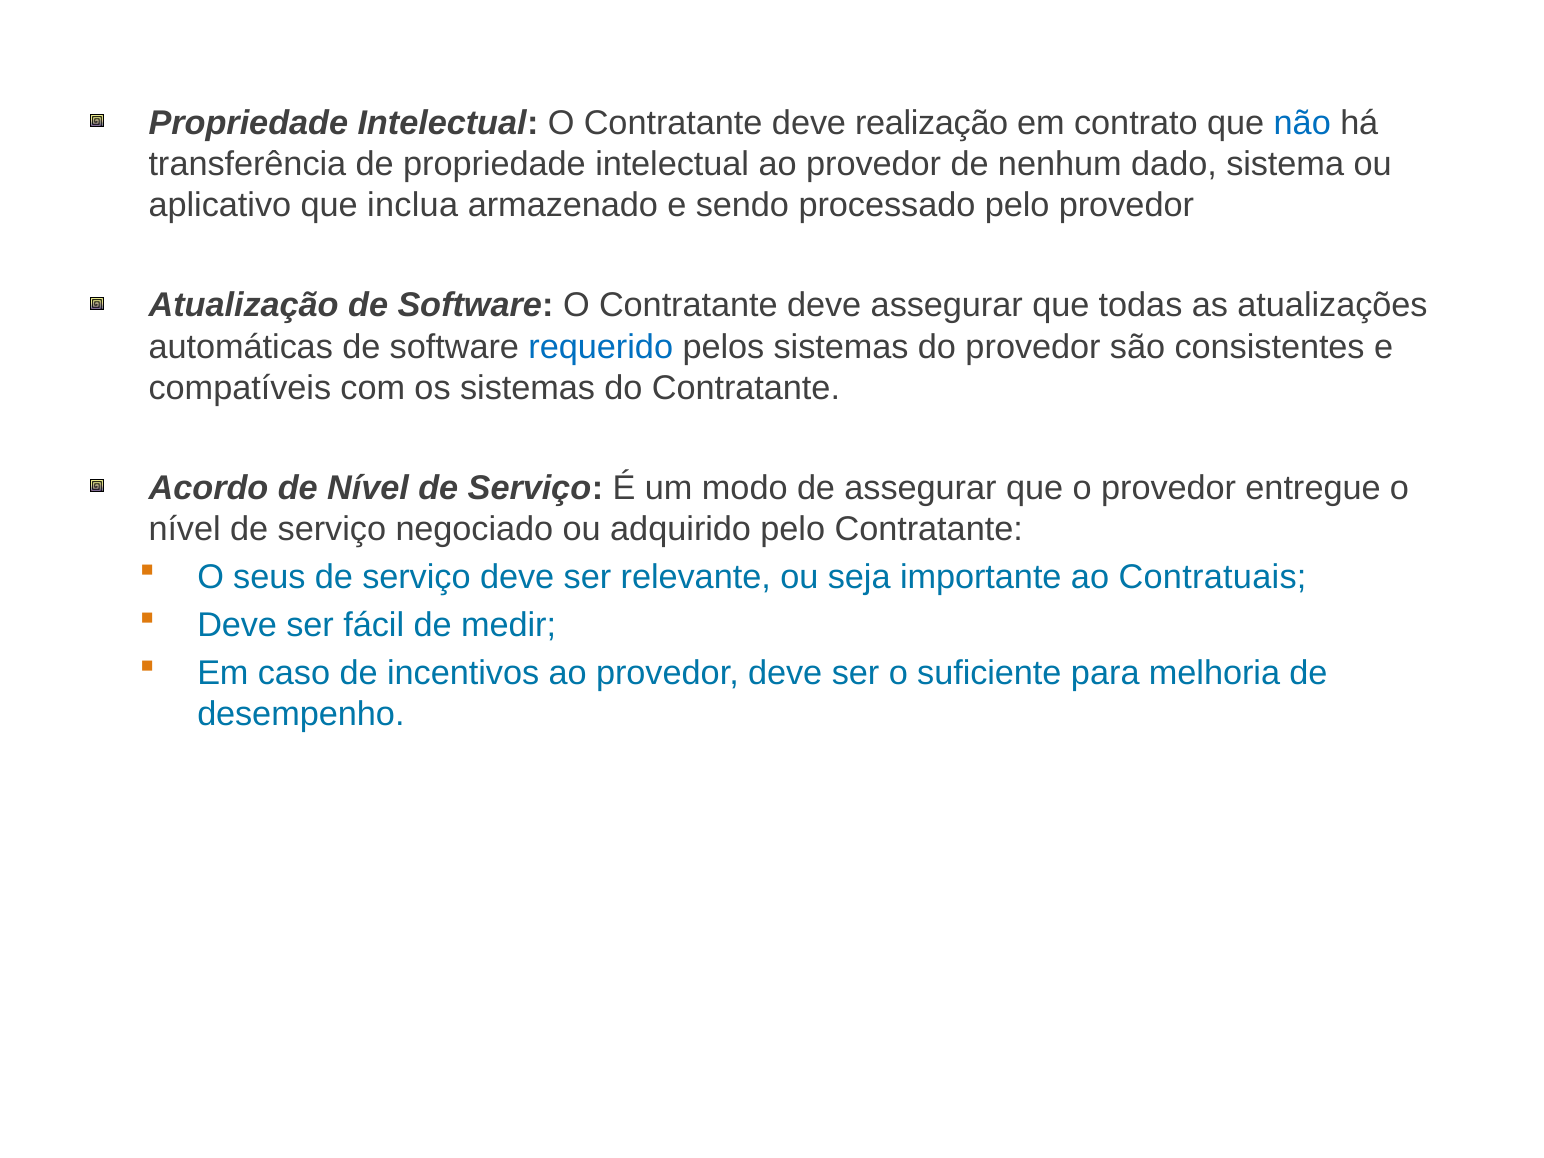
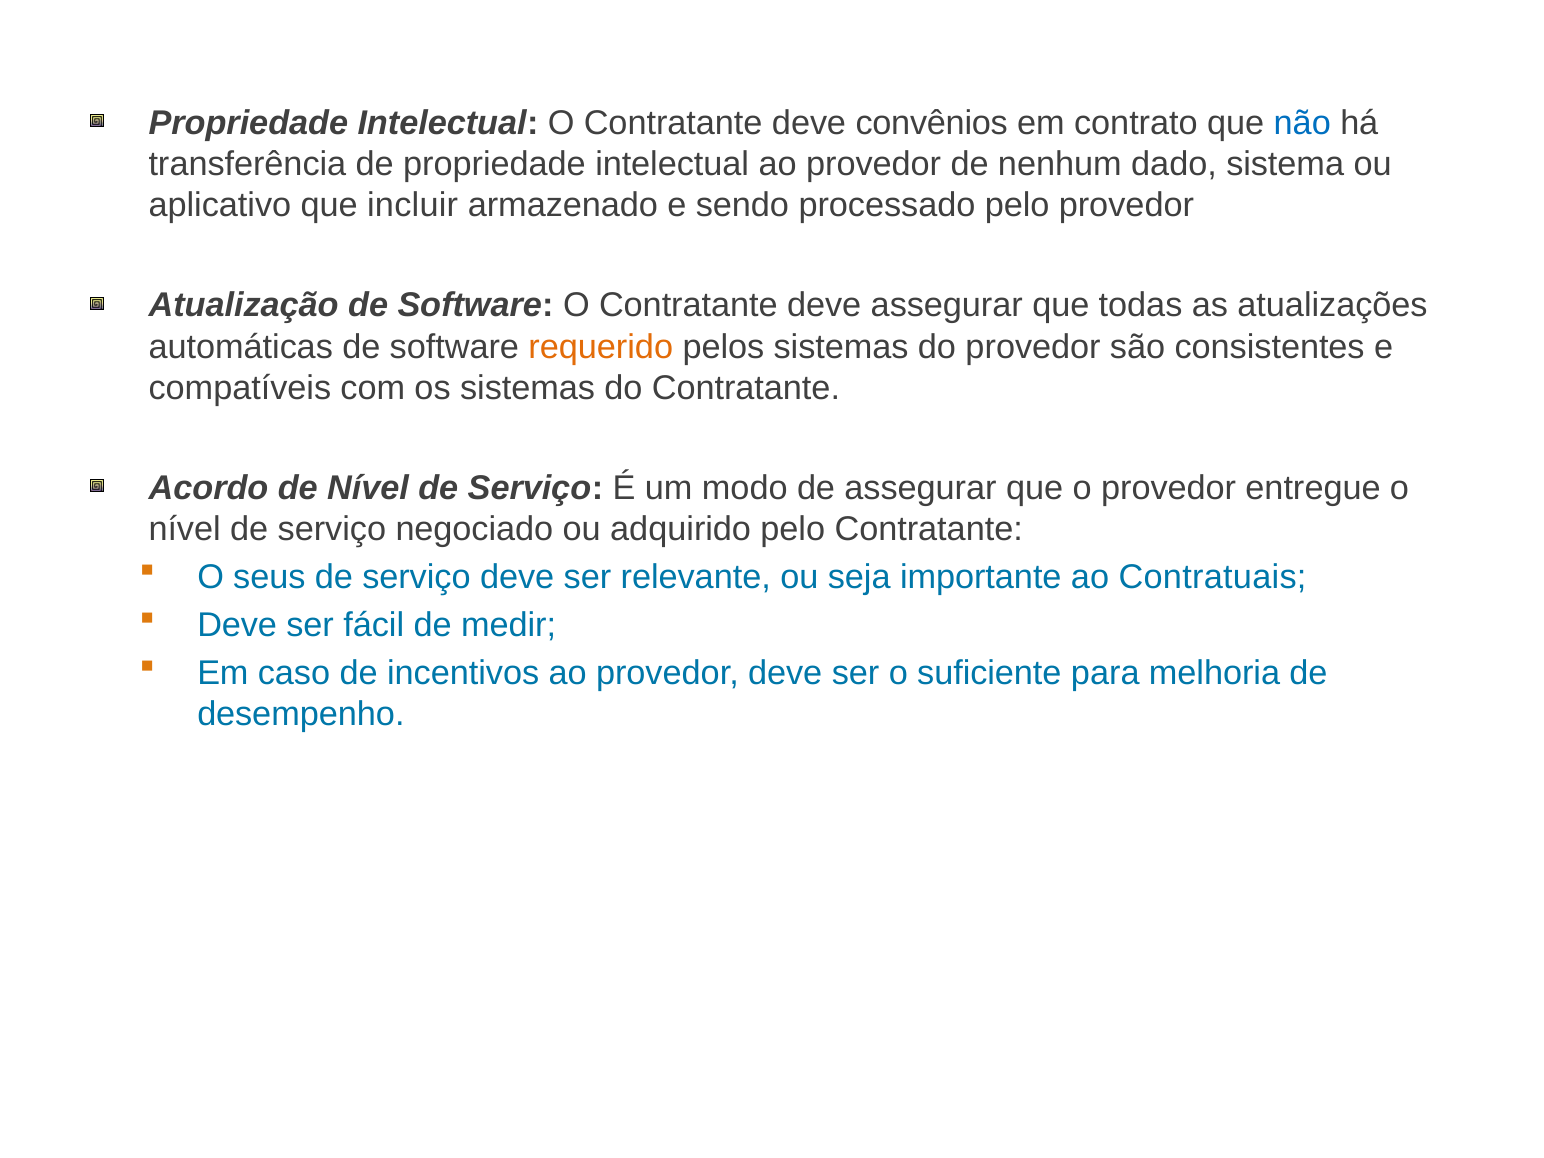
realização: realização -> convênios
inclua: inclua -> incluir
requerido colour: blue -> orange
